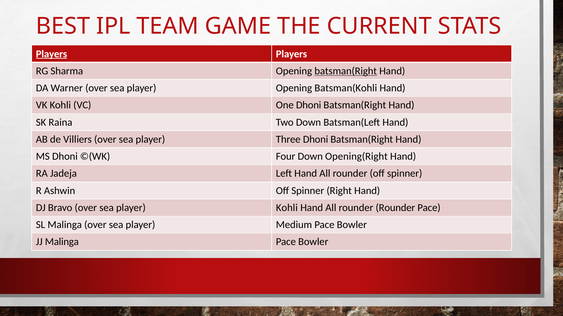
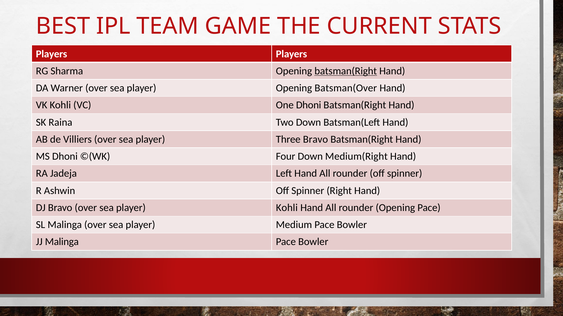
Players at (52, 54) underline: present -> none
Batsman(Kohli: Batsman(Kohli -> Batsman(Over
Three Dhoni: Dhoni -> Bravo
Opening(Right: Opening(Right -> Medium(Right
rounder Rounder: Rounder -> Opening
